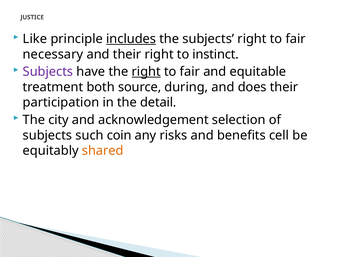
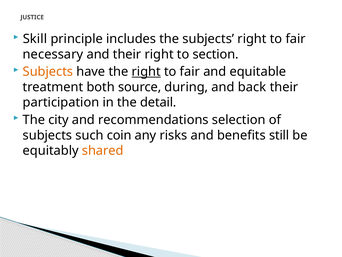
Like: Like -> Skill
includes underline: present -> none
instinct: instinct -> section
Subjects at (48, 71) colour: purple -> orange
does: does -> back
acknowledgement: acknowledgement -> recommendations
cell: cell -> still
